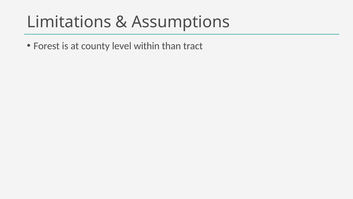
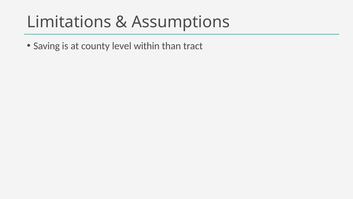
Forest: Forest -> Saving
